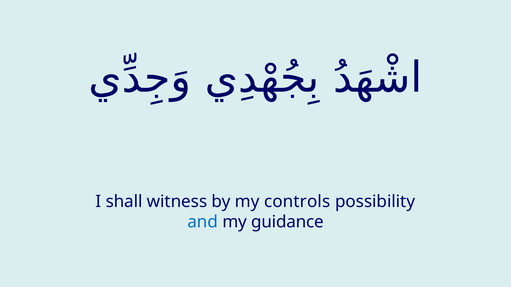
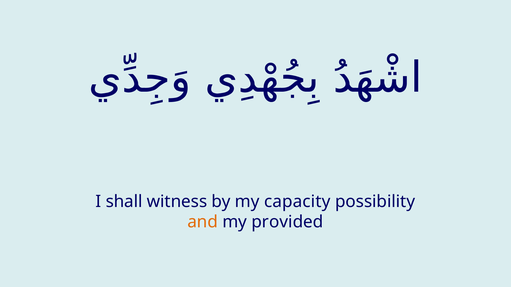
controls: controls -> capacity
and colour: blue -> orange
guidance: guidance -> provided
